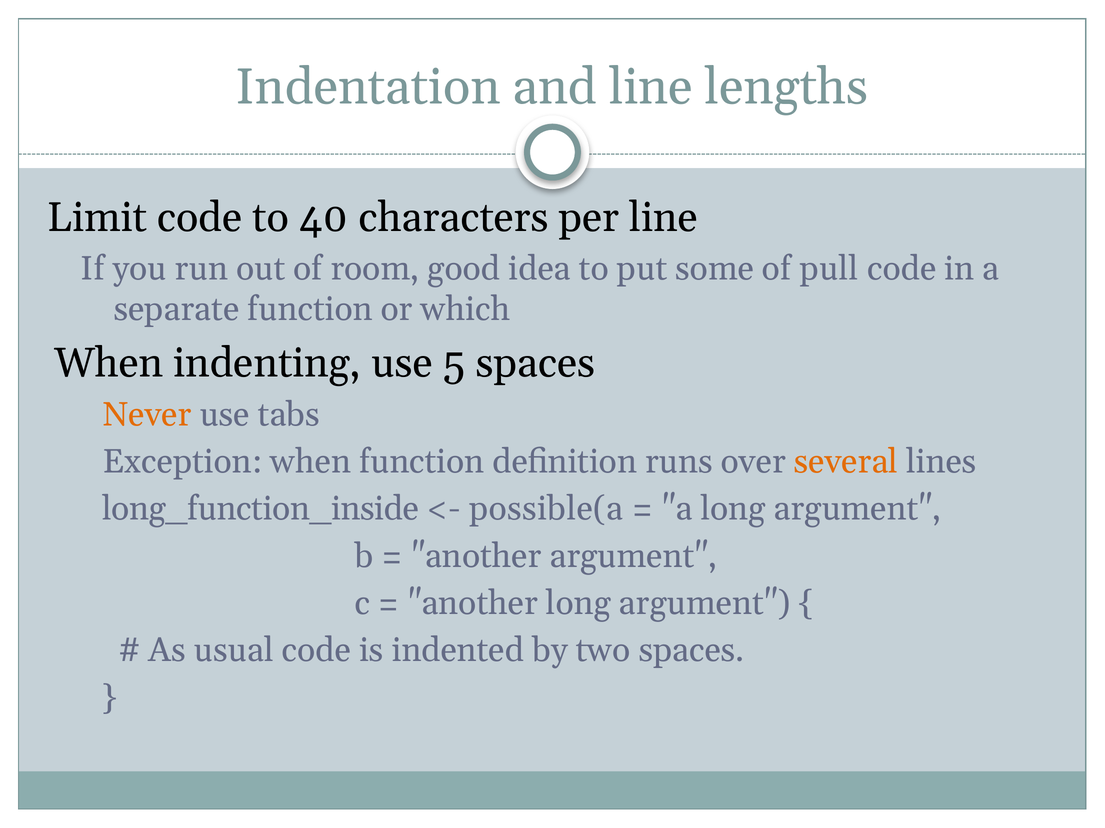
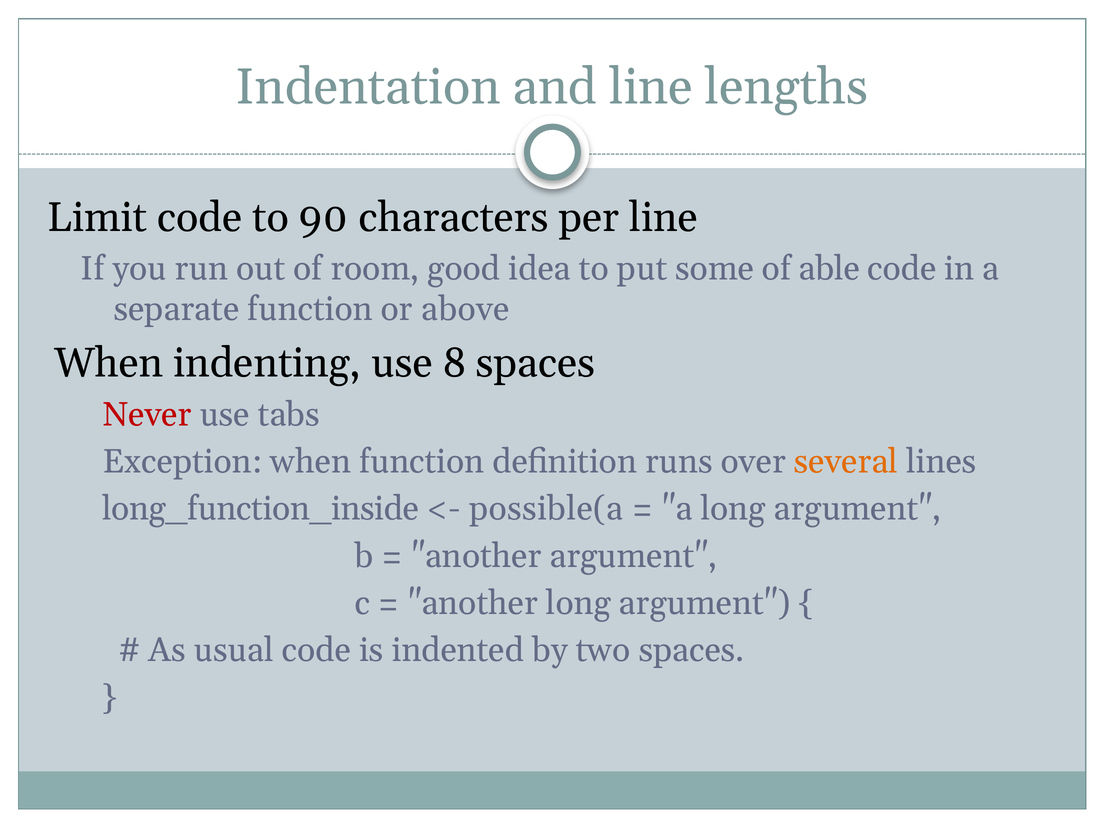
40: 40 -> 90
pull: pull -> able
which: which -> above
5: 5 -> 8
Never colour: orange -> red
